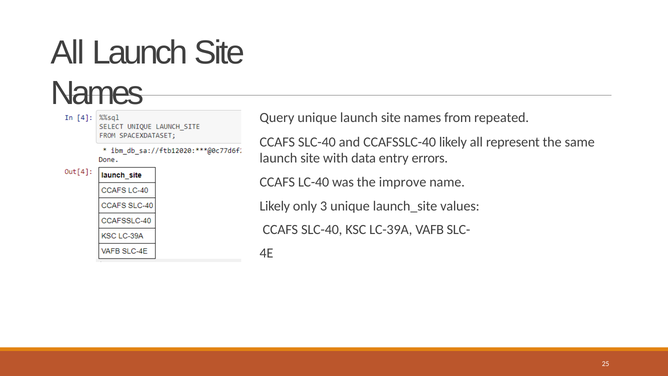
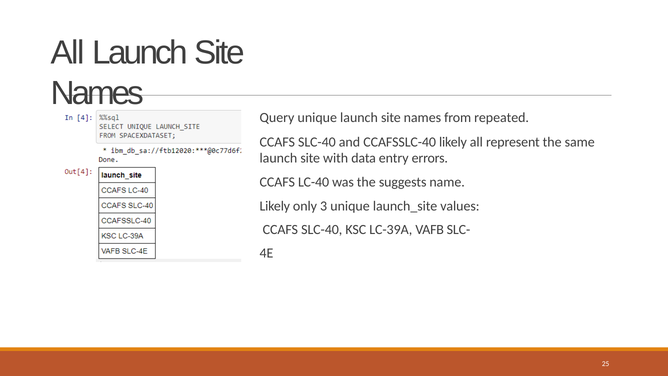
improve: improve -> suggests
